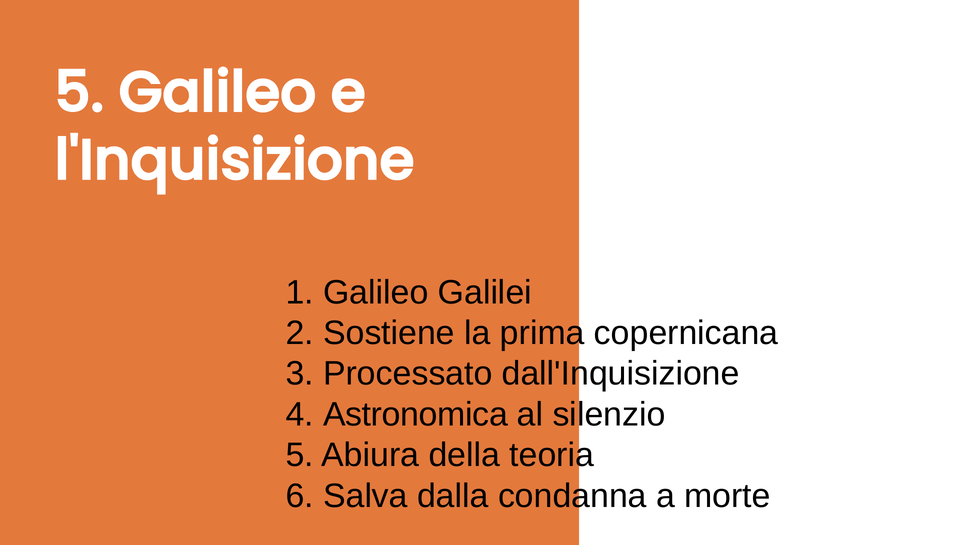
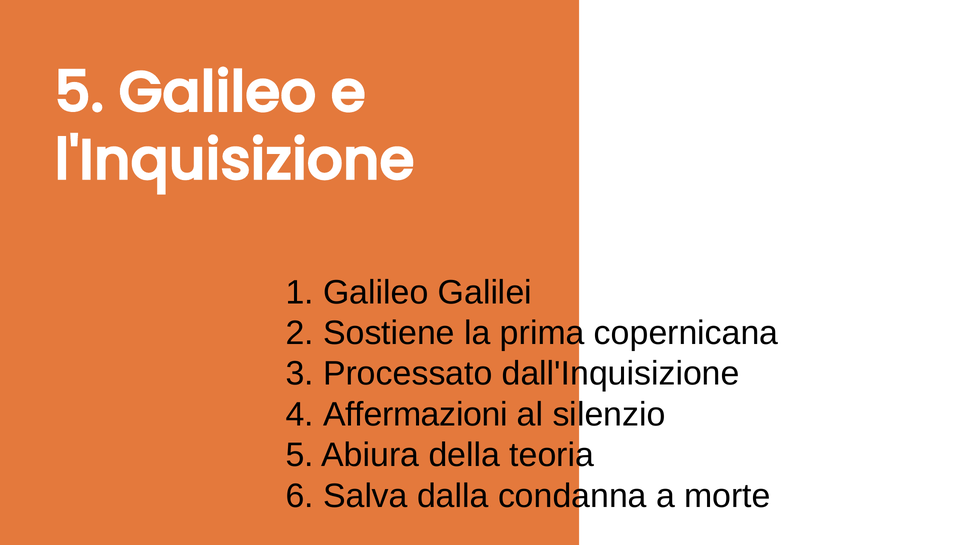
Astronomica: Astronomica -> Affermazioni
